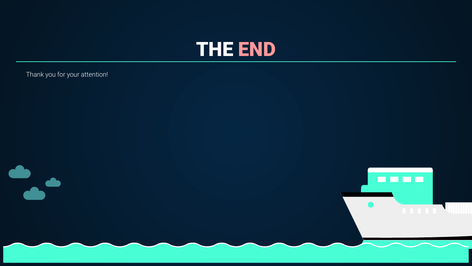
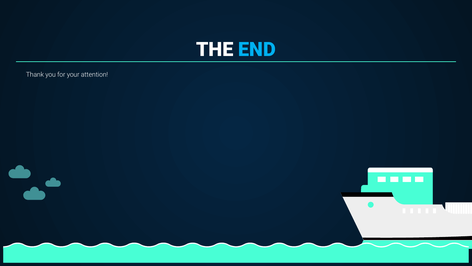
END colour: pink -> light blue
